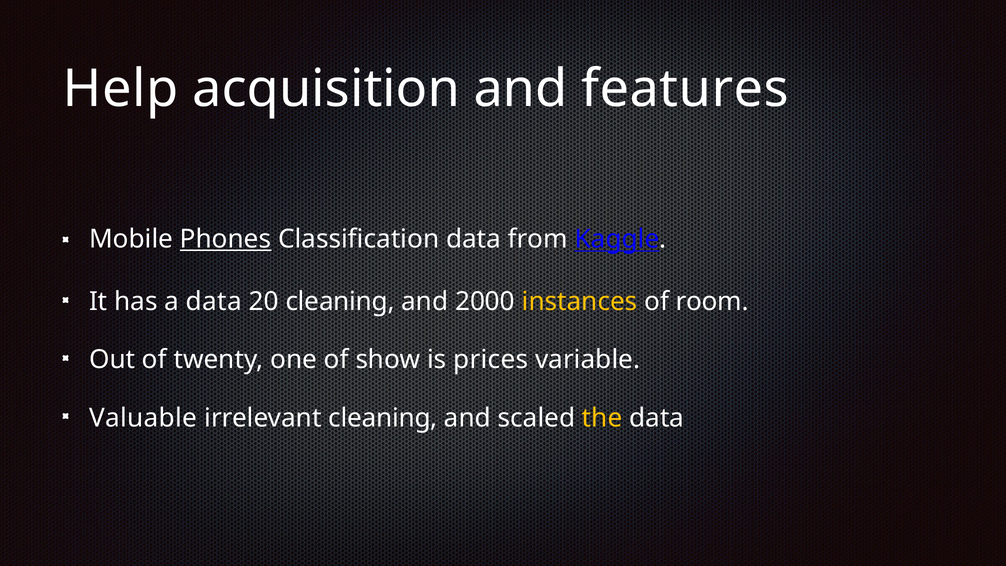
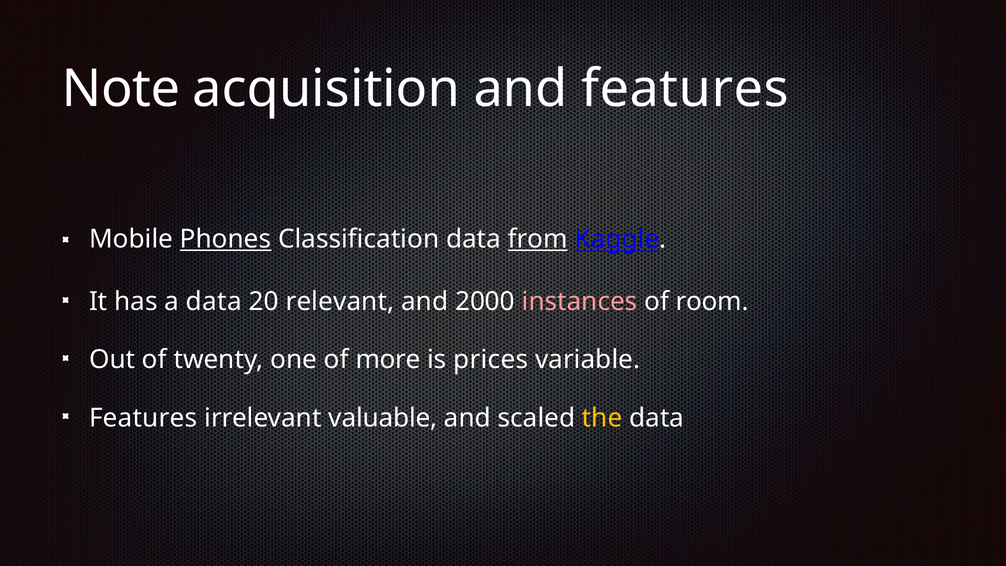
Help: Help -> Note
from underline: none -> present
20 cleaning: cleaning -> relevant
instances colour: yellow -> pink
show: show -> more
Valuable at (143, 418): Valuable -> Features
irrelevant cleaning: cleaning -> valuable
